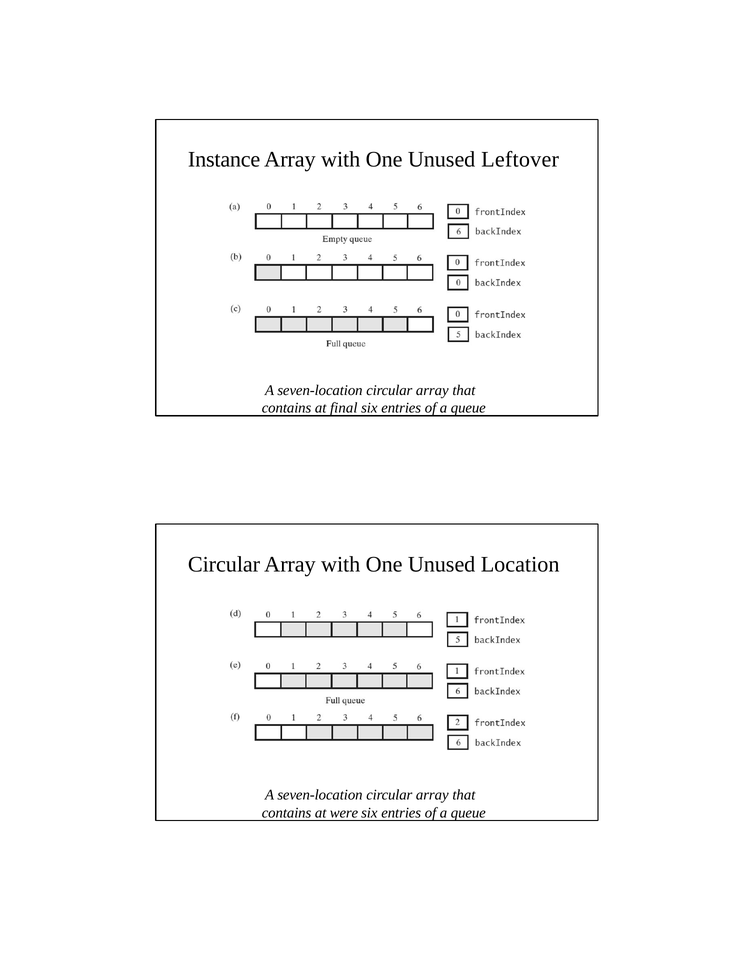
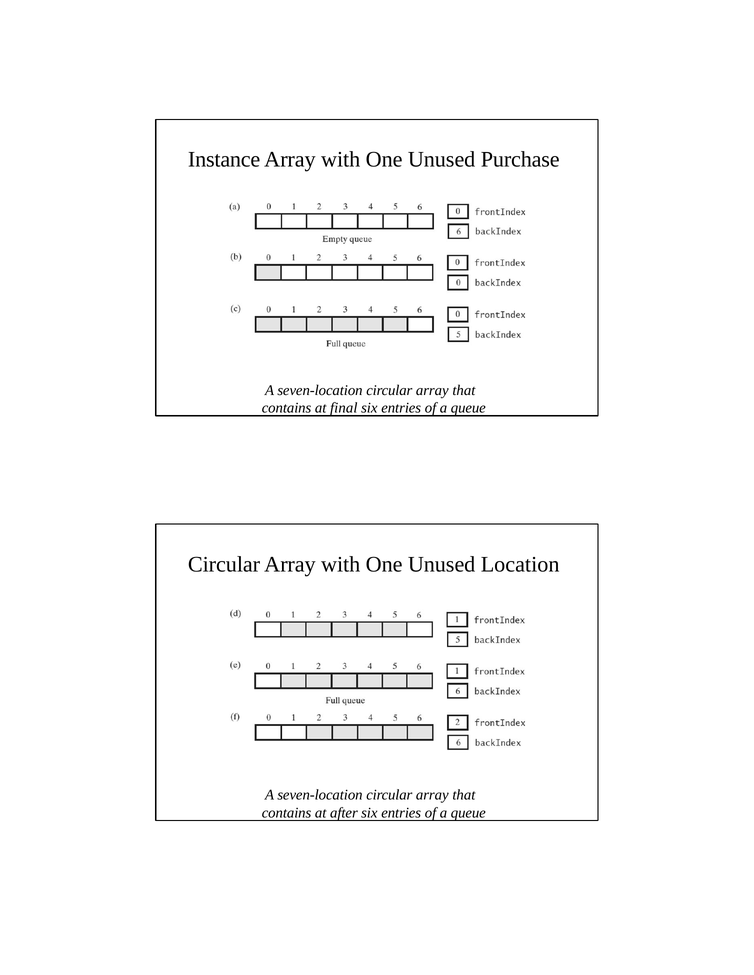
Leftover: Leftover -> Purchase
were: were -> after
